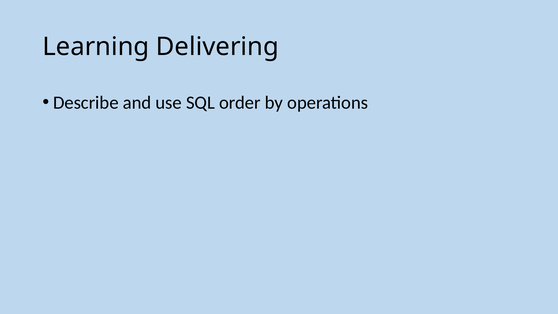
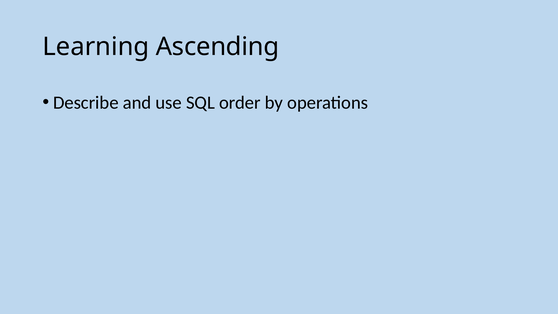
Delivering: Delivering -> Ascending
